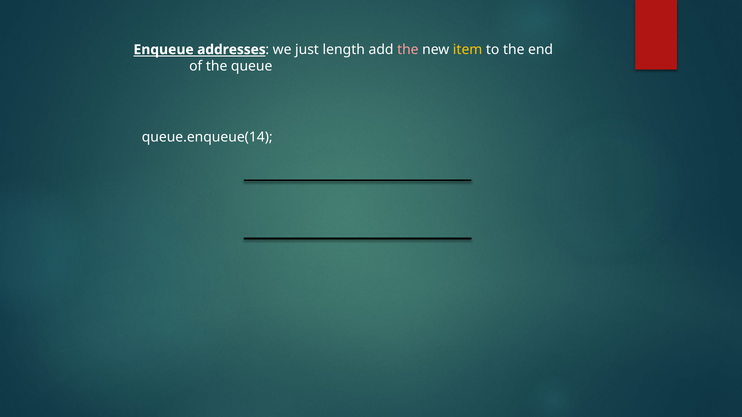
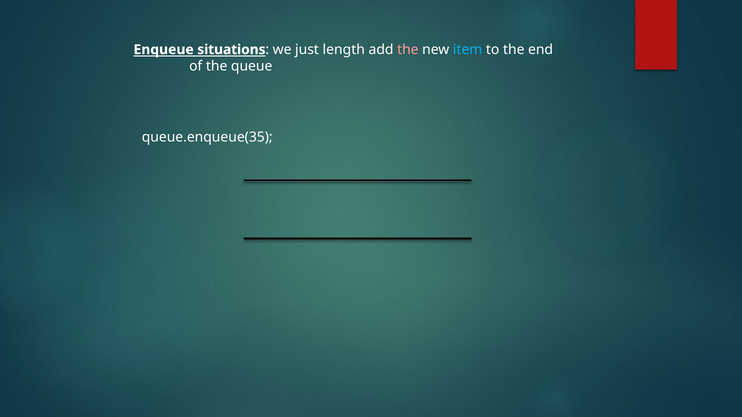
addresses: addresses -> situations
item colour: yellow -> light blue
queue.enqueue(14: queue.enqueue(14 -> queue.enqueue(35
